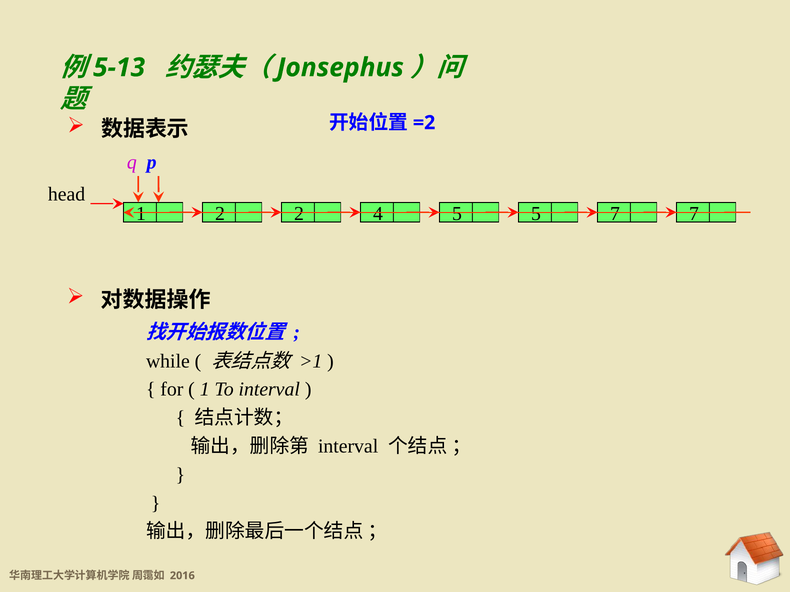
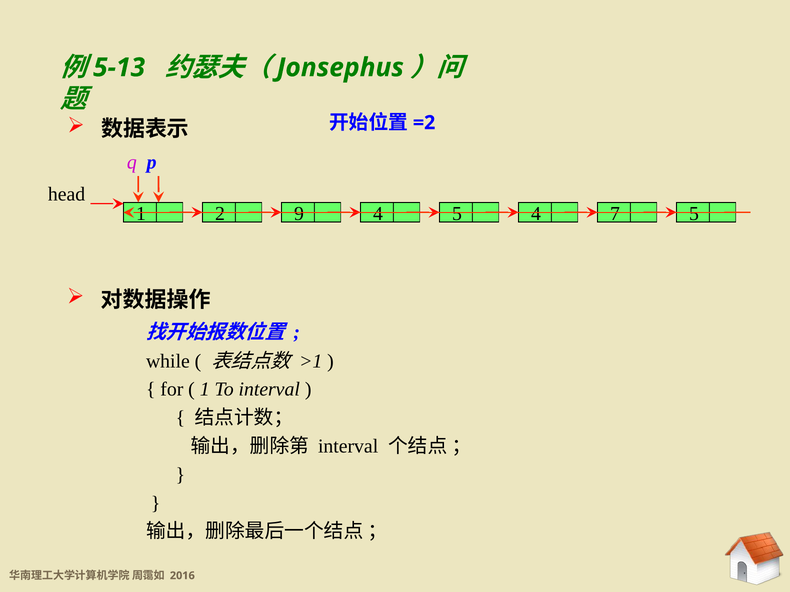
2 2: 2 -> 9
5 5: 5 -> 4
7 7: 7 -> 5
